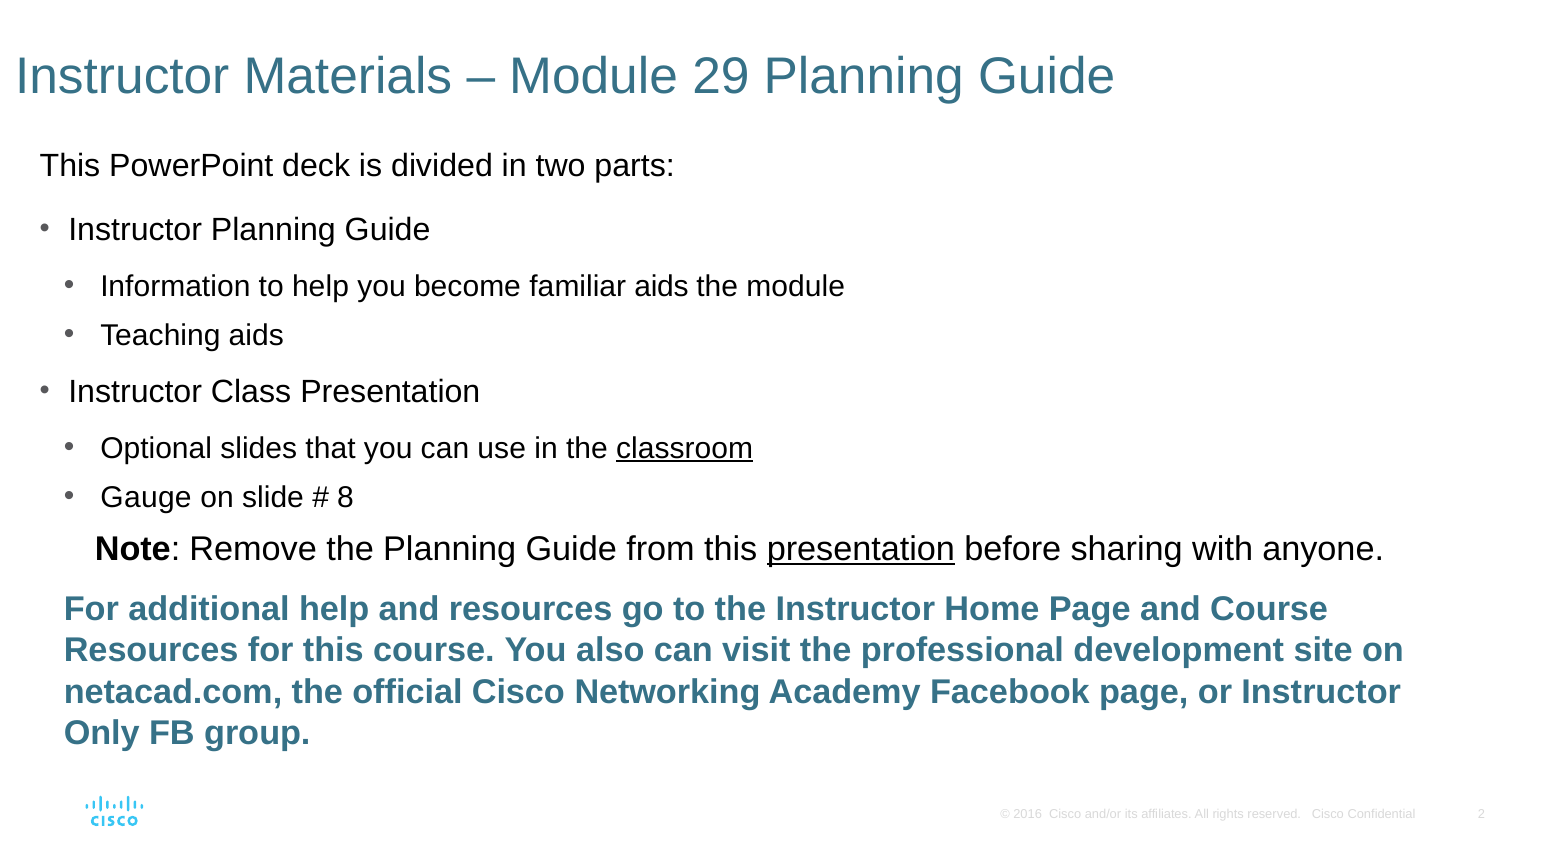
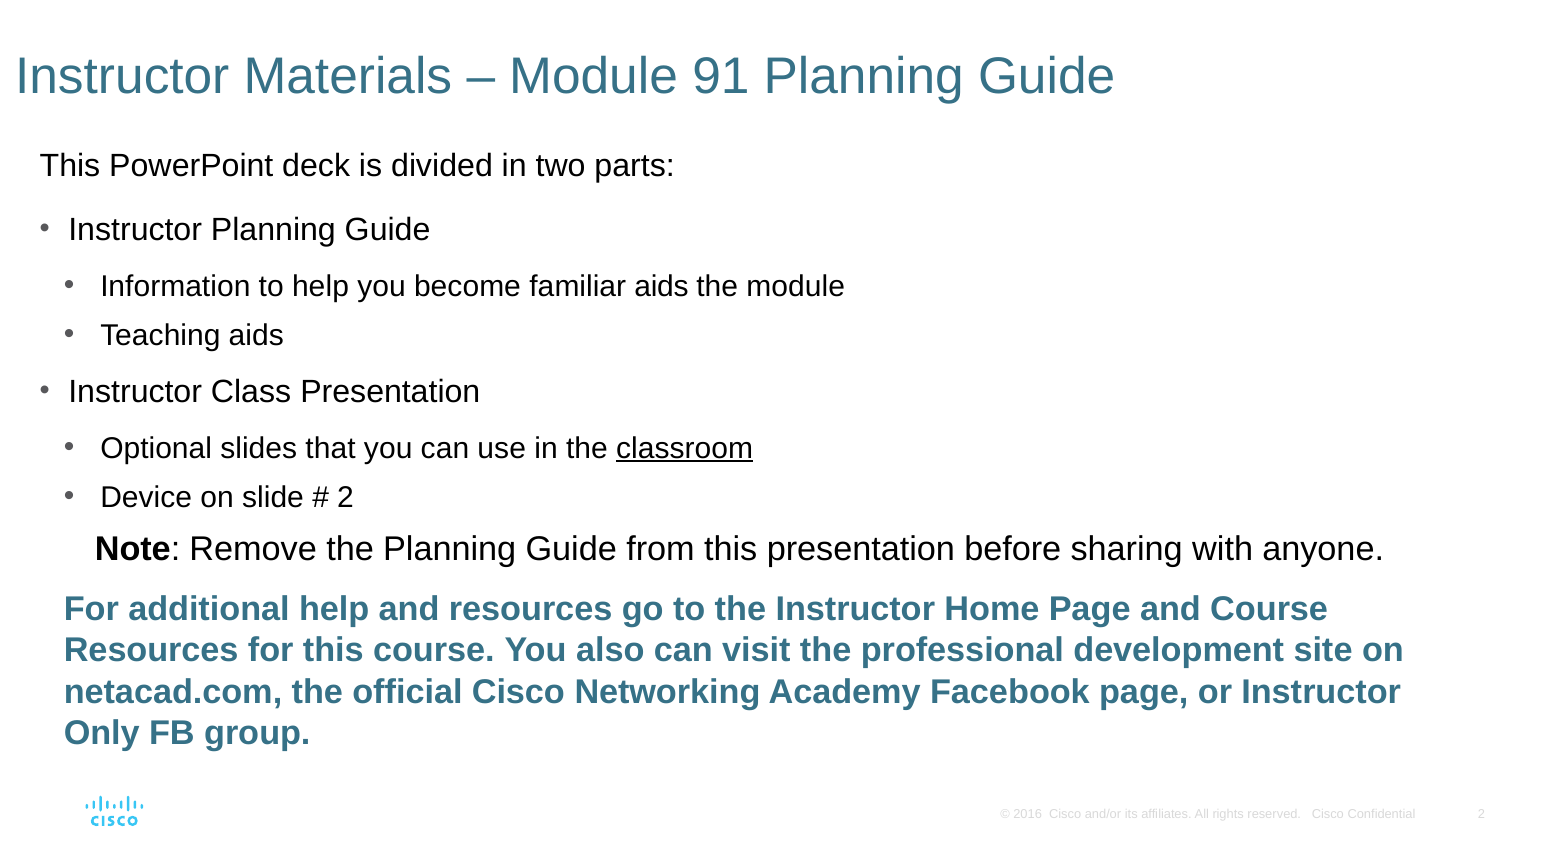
29: 29 -> 91
Gauge: Gauge -> Device
8 at (346, 497): 8 -> 2
presentation at (861, 549) underline: present -> none
